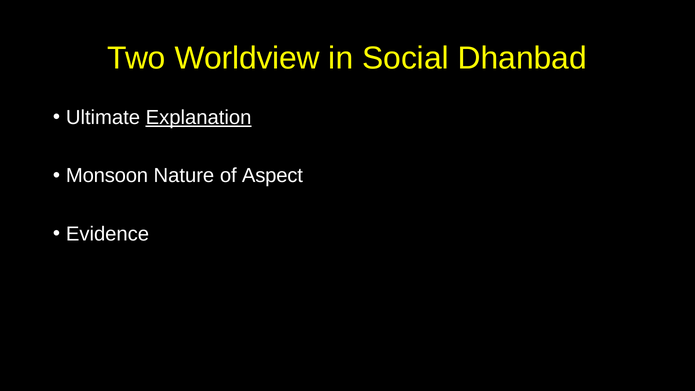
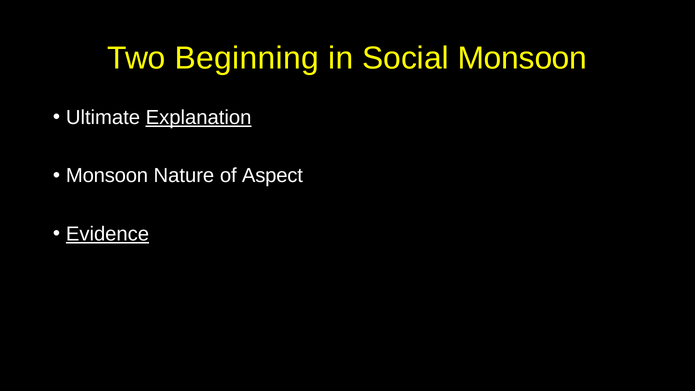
Worldview: Worldview -> Beginning
Social Dhanbad: Dhanbad -> Monsoon
Evidence underline: none -> present
